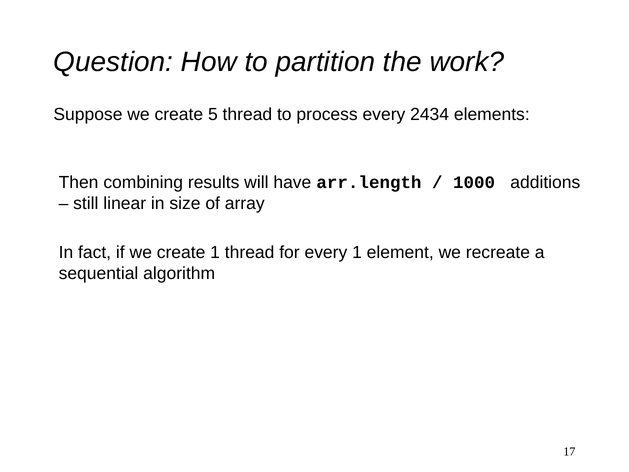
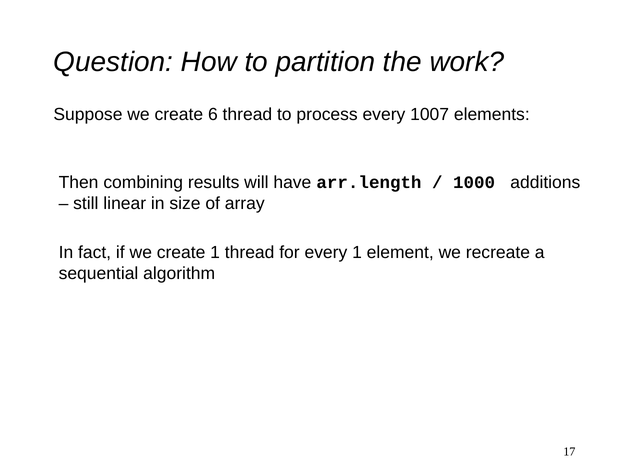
5: 5 -> 6
2434: 2434 -> 1007
